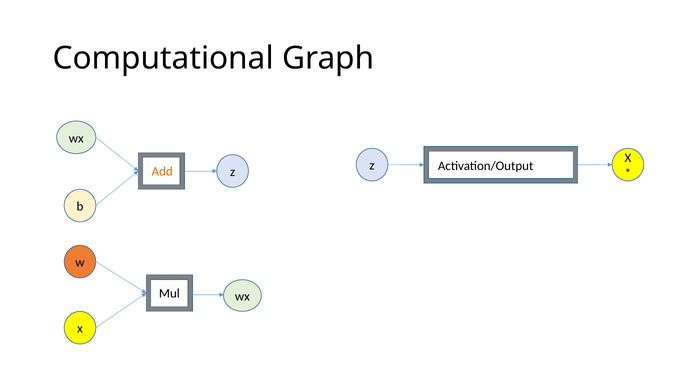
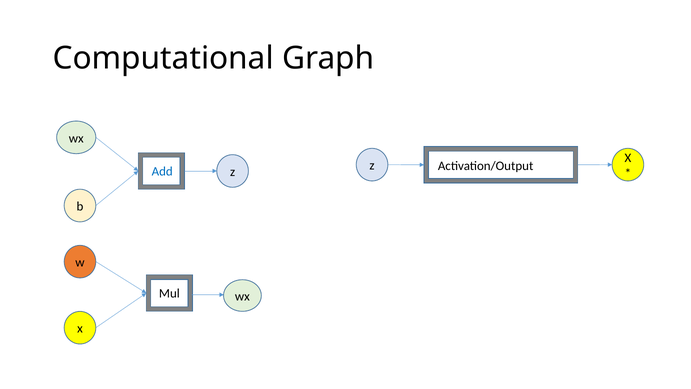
Add colour: orange -> blue
